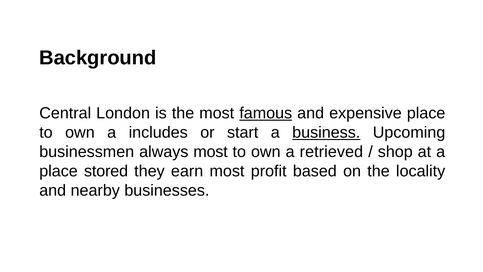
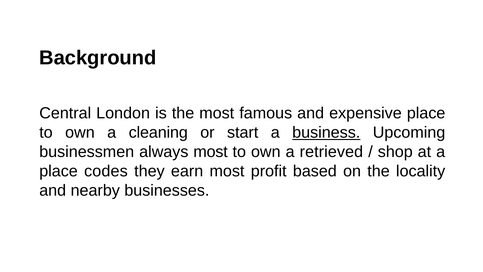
famous underline: present -> none
includes: includes -> cleaning
stored: stored -> codes
